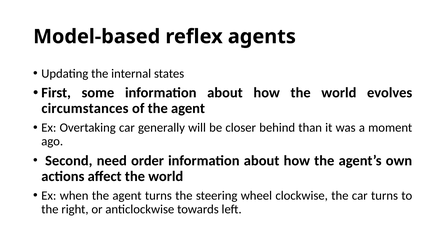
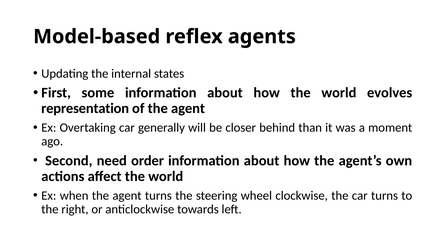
circumstances: circumstances -> representation
